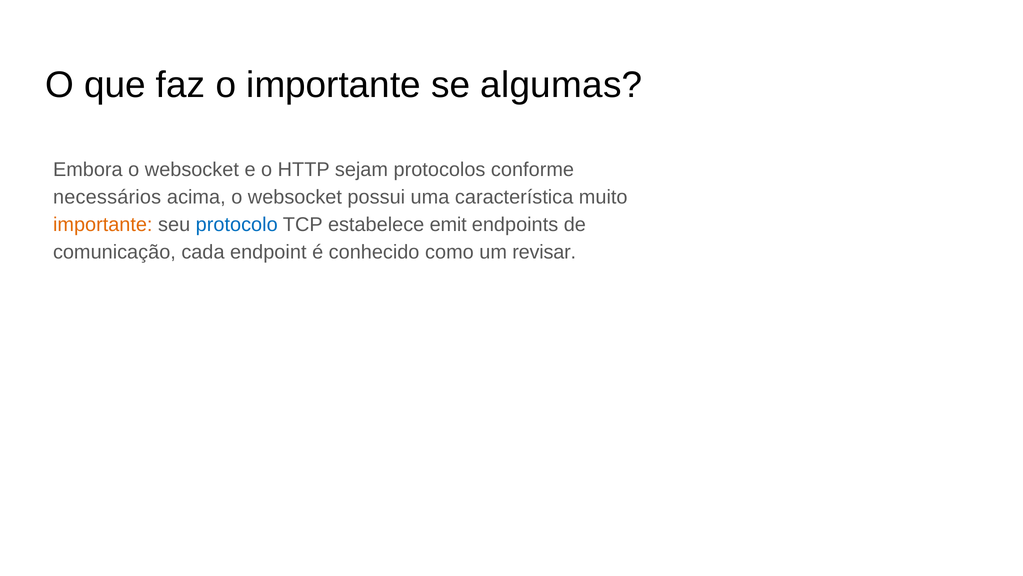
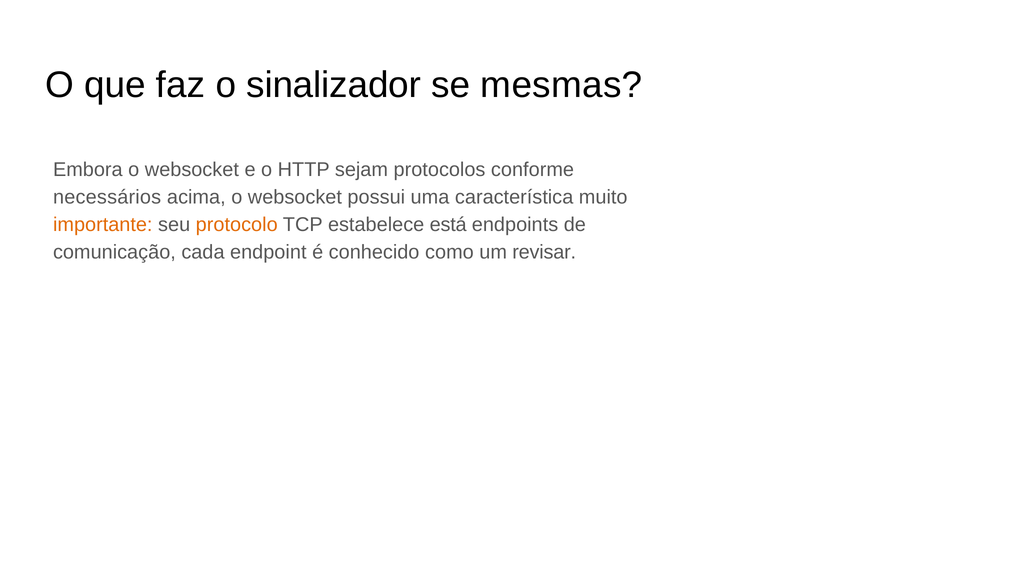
o importante: importante -> sinalizador
algumas: algumas -> mesmas
protocolo colour: blue -> orange
emit: emit -> está
